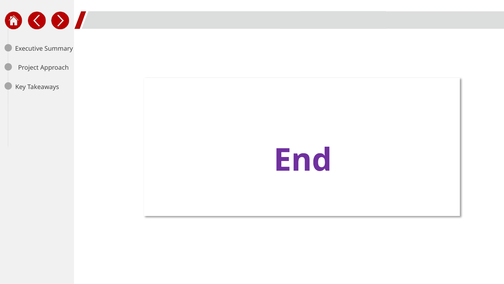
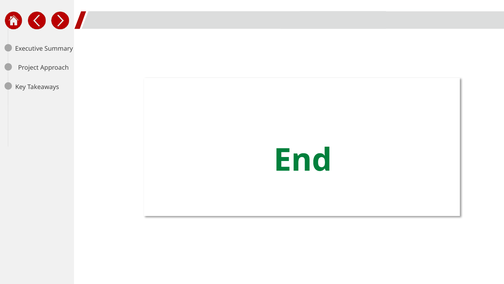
End colour: purple -> green
